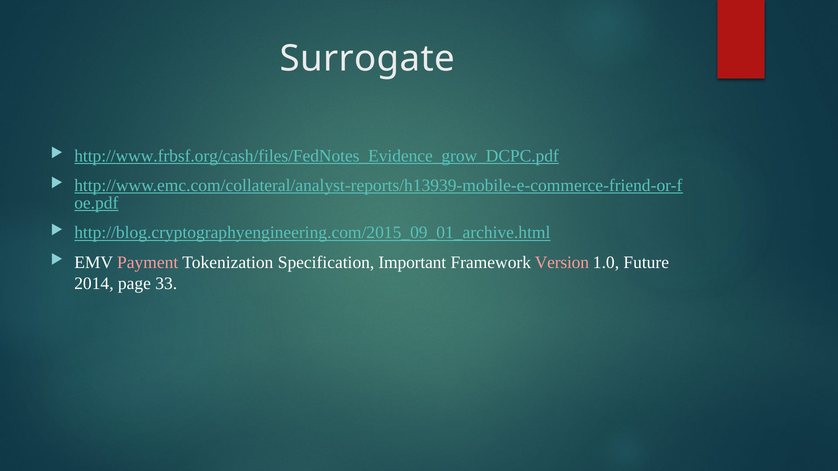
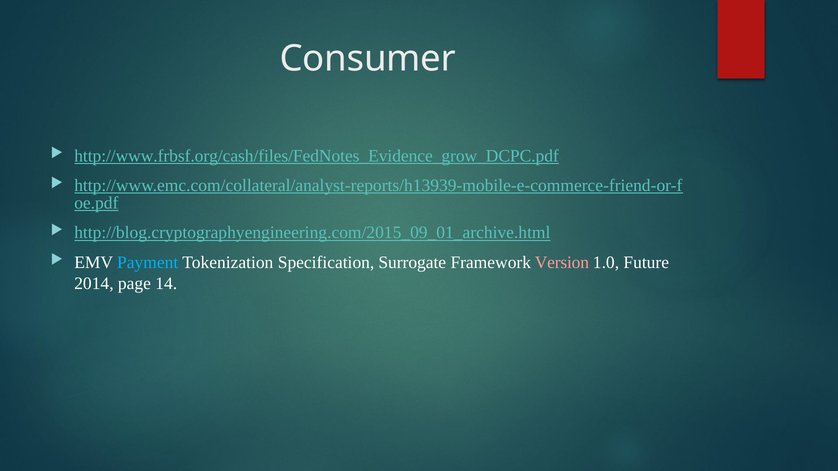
Surrogate: Surrogate -> Consumer
Payment colour: pink -> light blue
Important: Important -> Surrogate
33: 33 -> 14
